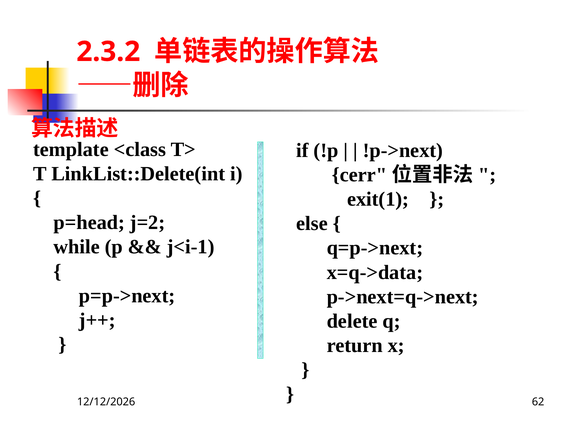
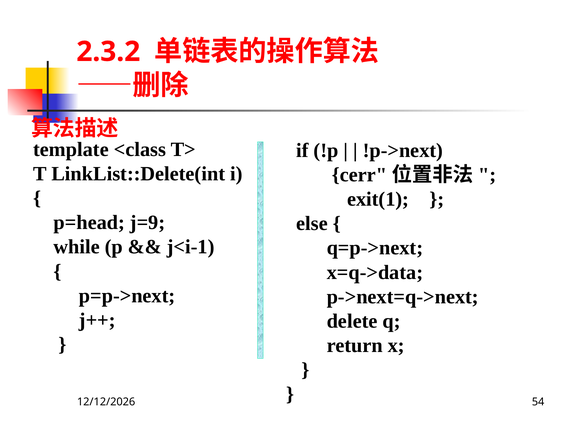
j=2: j=2 -> j=9
62: 62 -> 54
